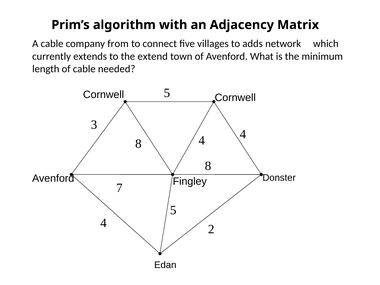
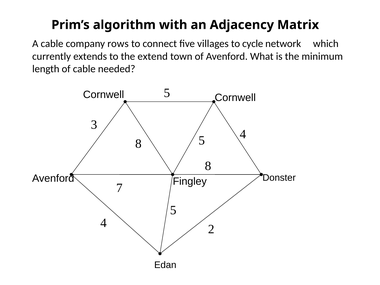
from: from -> rows
adds: adds -> cycle
8 4: 4 -> 5
